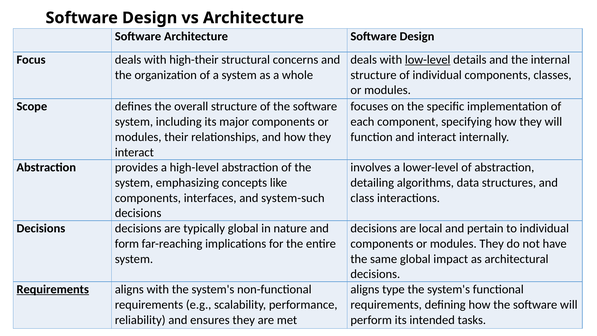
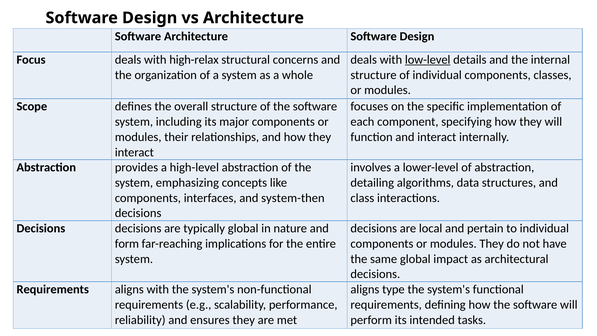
high-their: high-their -> high-relax
system-such: system-such -> system-then
Requirements at (53, 289) underline: present -> none
